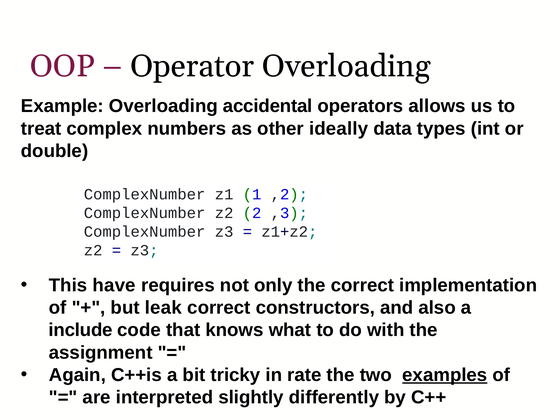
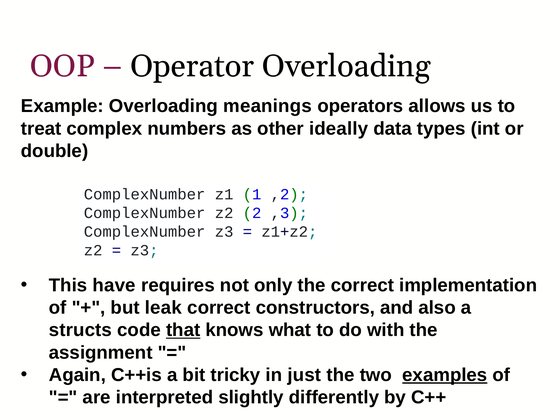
accidental: accidental -> meanings
include: include -> structs
that underline: none -> present
rate: rate -> just
